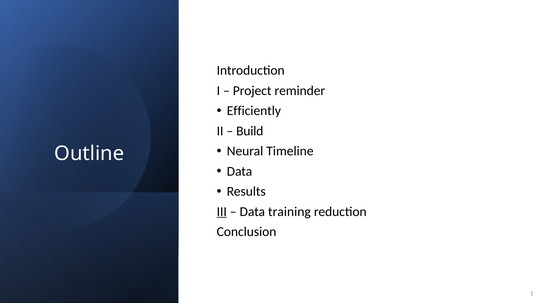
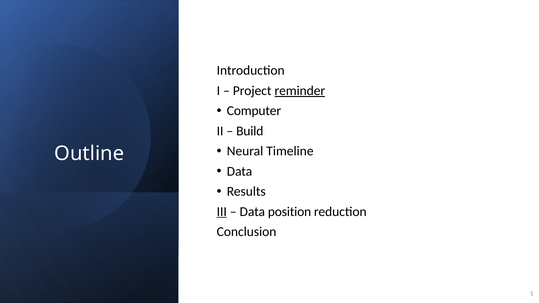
reminder underline: none -> present
Efficiently: Efficiently -> Computer
training: training -> position
